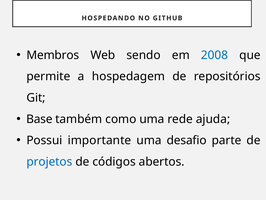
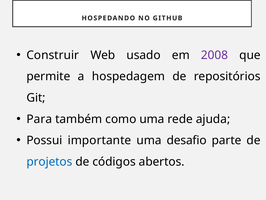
Membros: Membros -> Construir
sendo: sendo -> usado
2008 colour: blue -> purple
Base: Base -> Para
